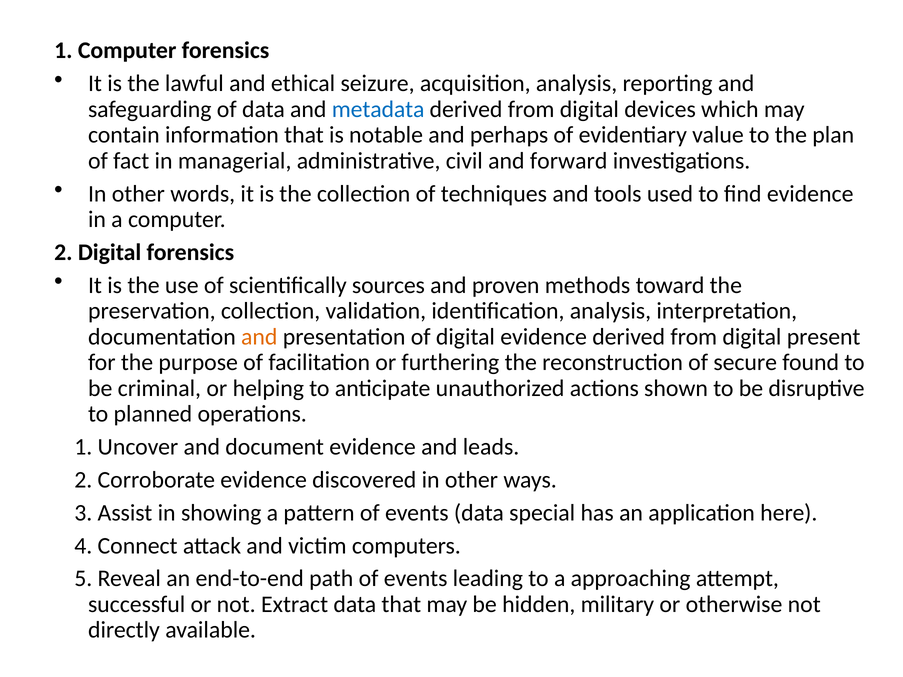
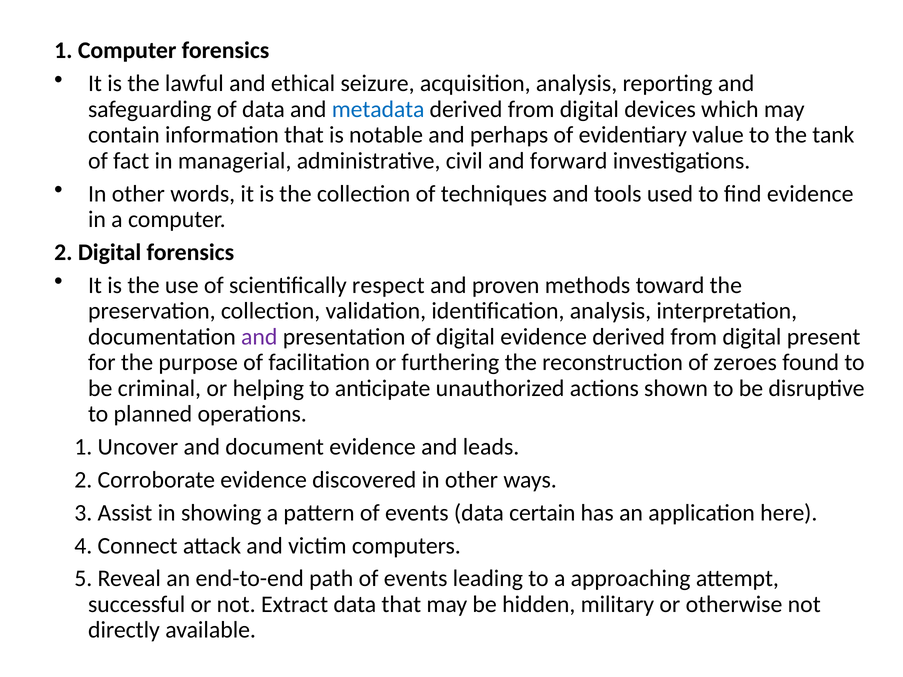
plan: plan -> tank
sources: sources -> respect
and at (259, 337) colour: orange -> purple
secure: secure -> zeroes
special: special -> certain
